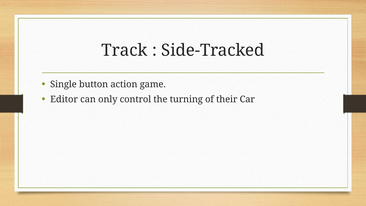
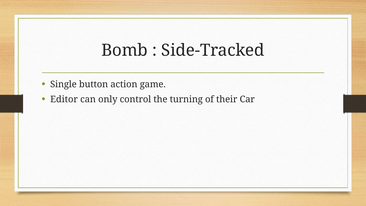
Track: Track -> Bomb
